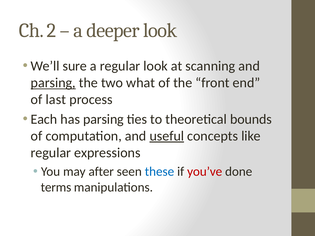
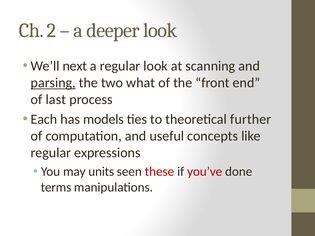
sure: sure -> next
has parsing: parsing -> models
bounds: bounds -> further
useful underline: present -> none
after: after -> units
these colour: blue -> red
